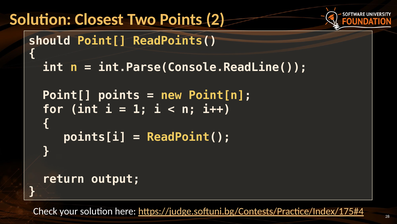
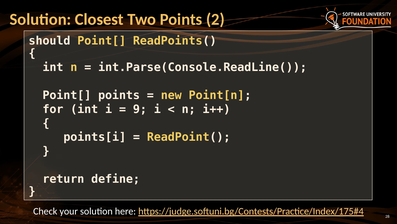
1: 1 -> 9
output: output -> define
